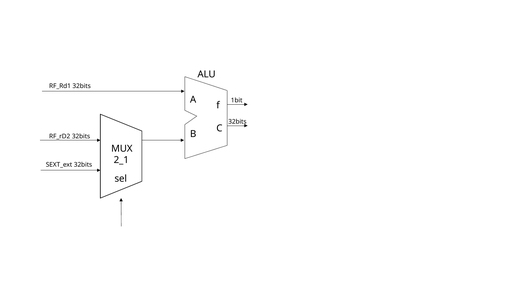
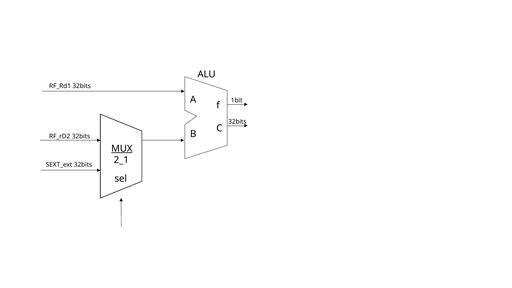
MUX underline: none -> present
